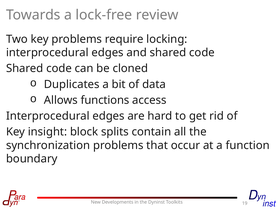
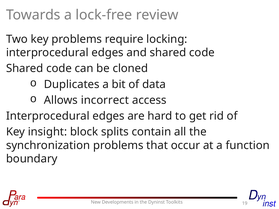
functions: functions -> incorrect
